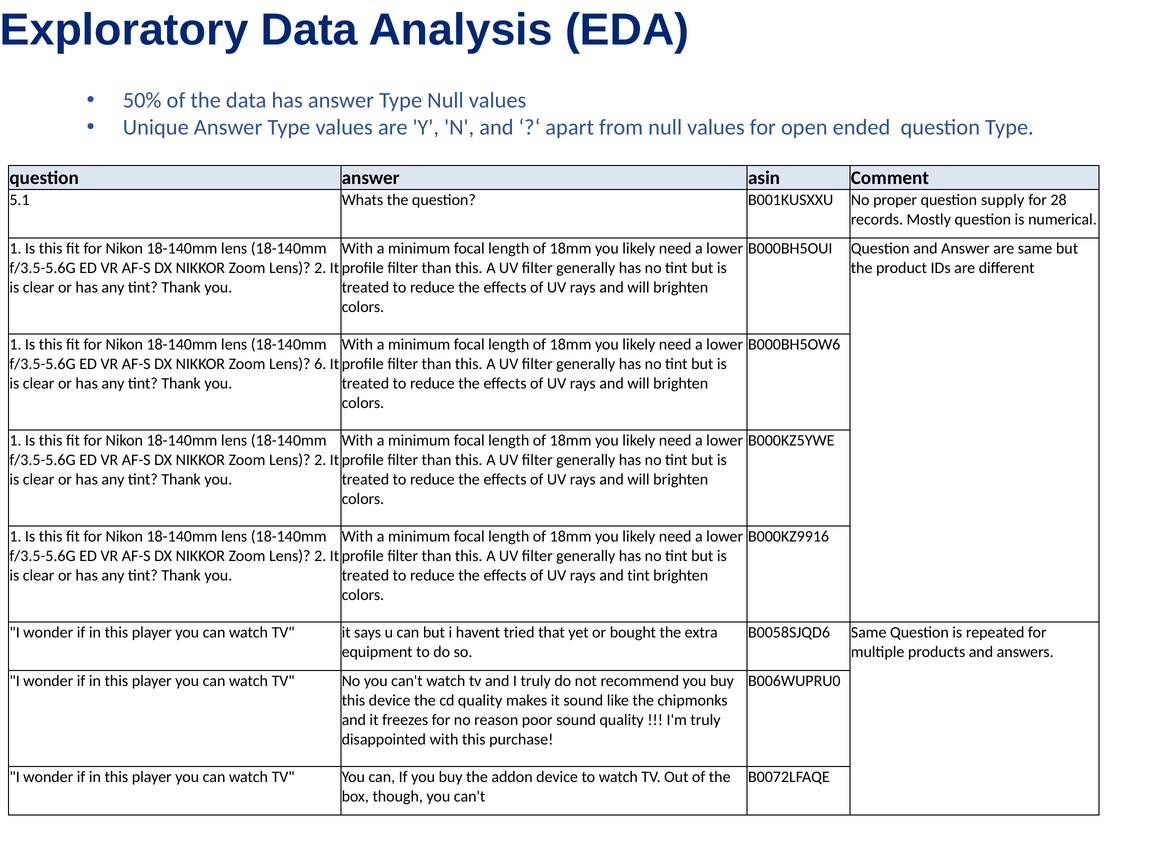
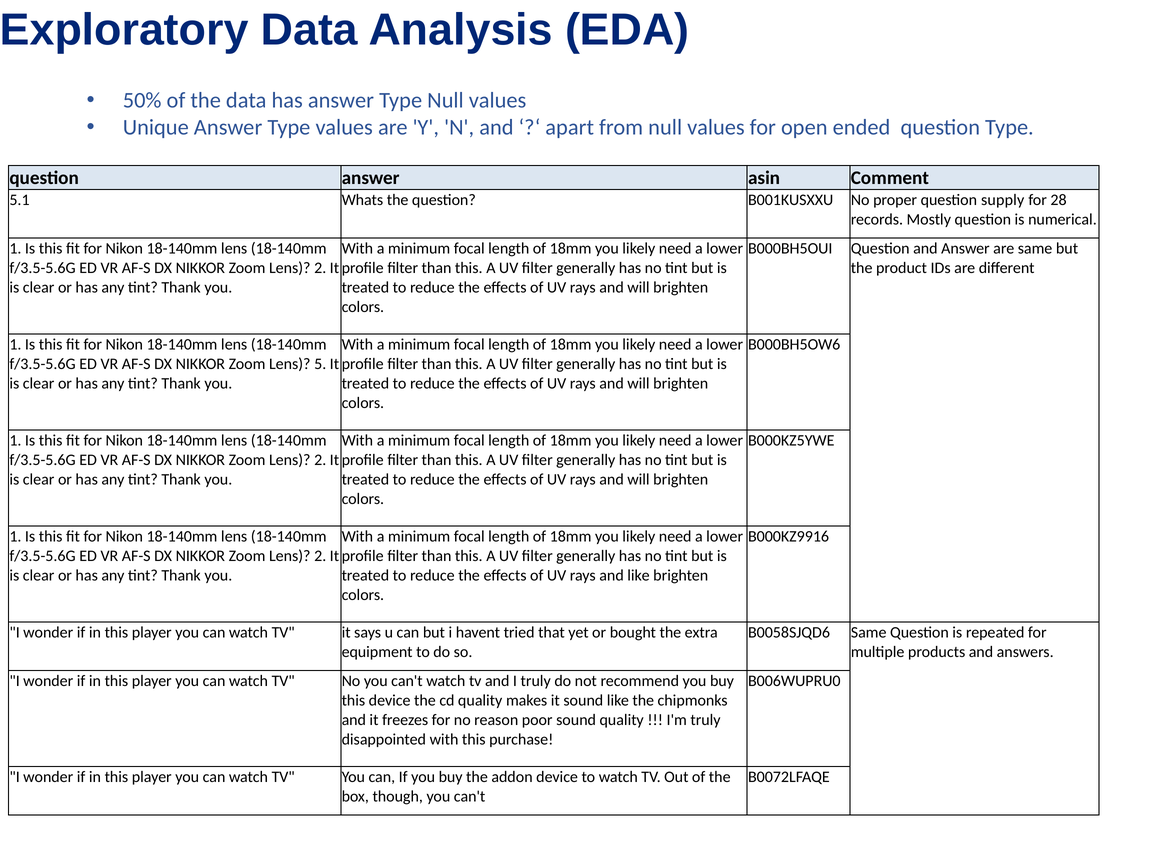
6: 6 -> 5
and tint: tint -> like
